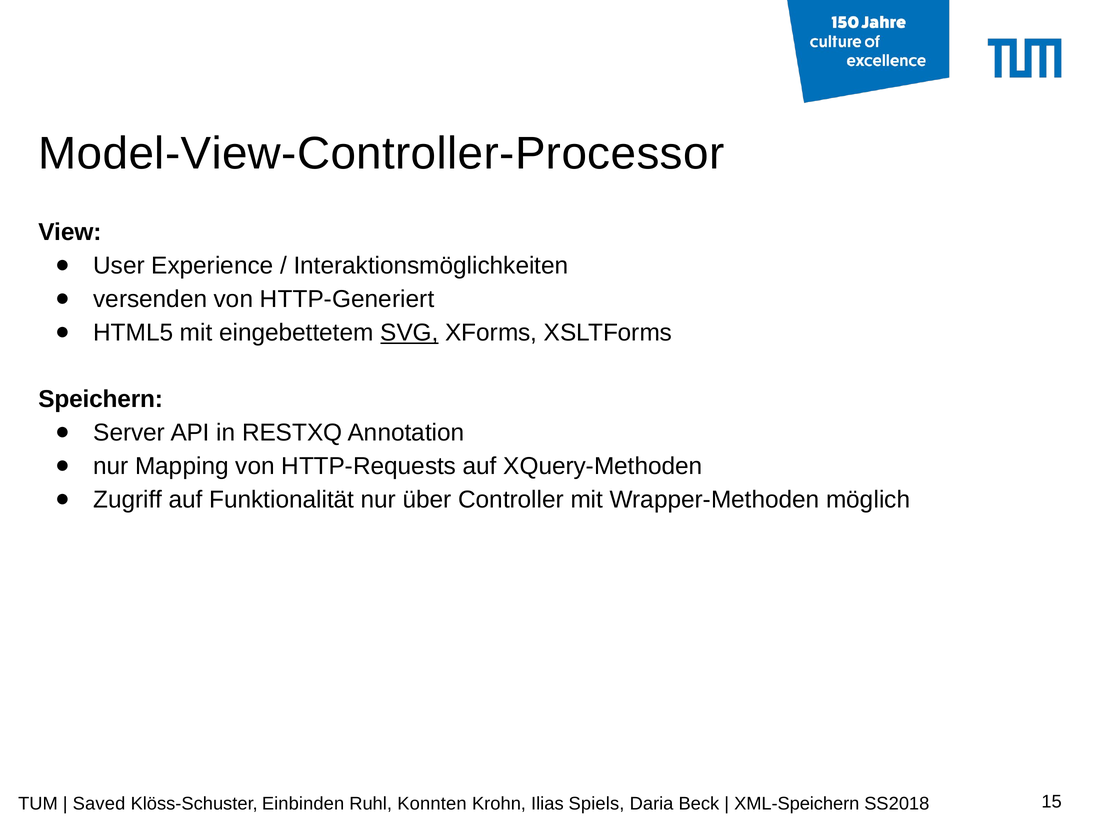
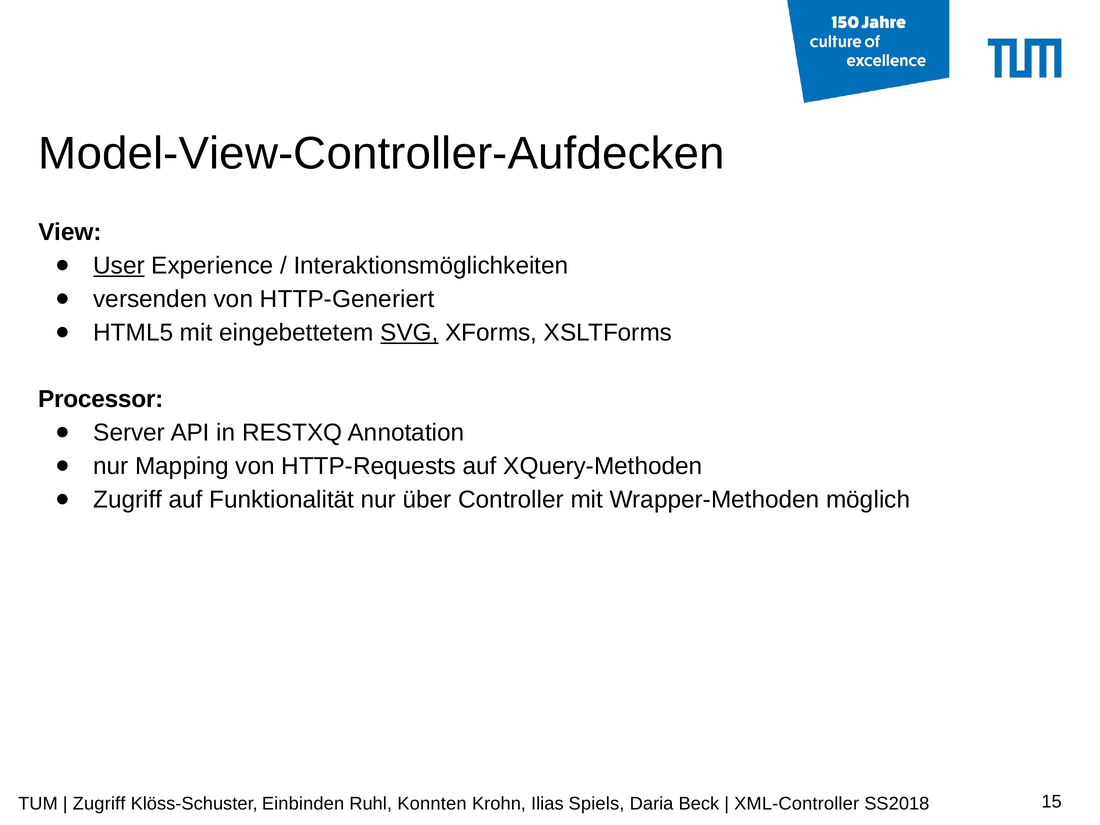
Model-View-Controller-Processor: Model-View-Controller-Processor -> Model-View-Controller-Aufdecken
User underline: none -> present
Speichern: Speichern -> Processor
Saved at (99, 804): Saved -> Zugriff
XML-Speichern: XML-Speichern -> XML-Controller
